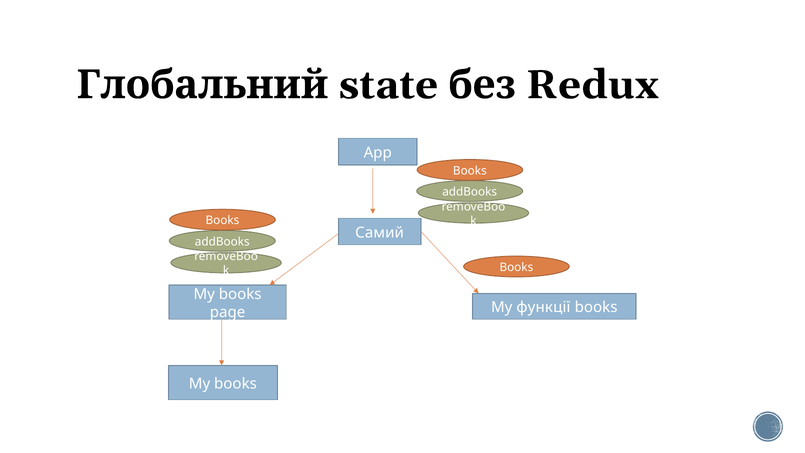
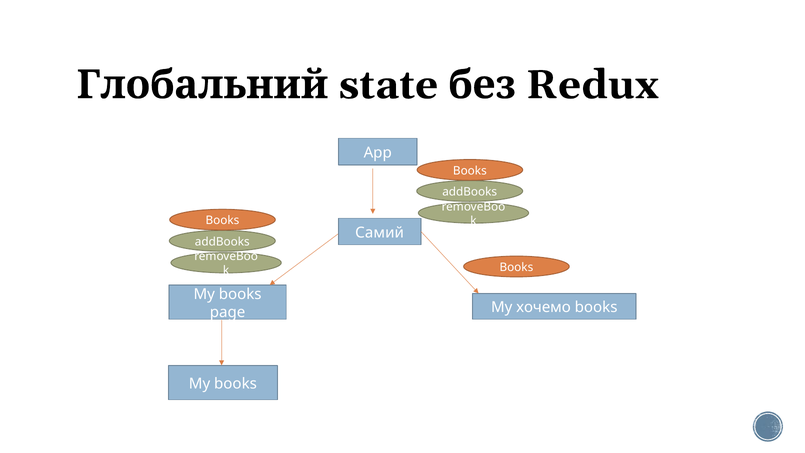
функції: функції -> хочемо
